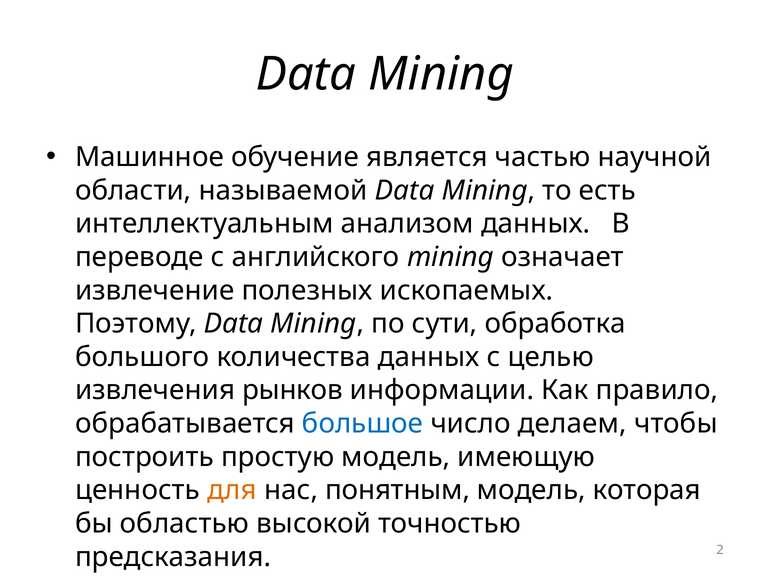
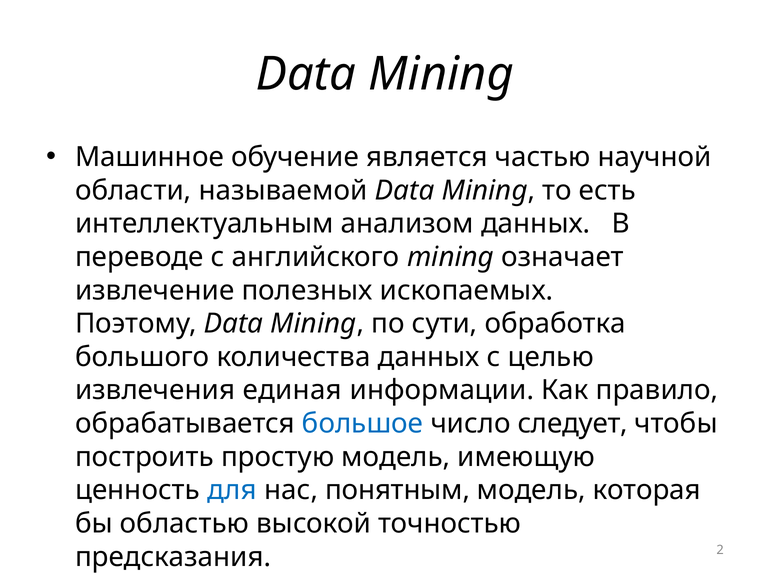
рынков: рынков -> единая
делаем: делаем -> следует
для colour: orange -> blue
